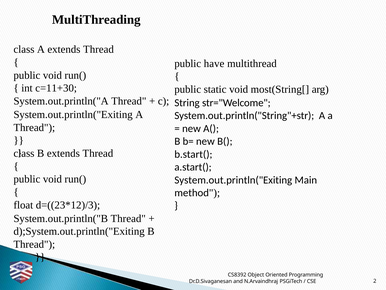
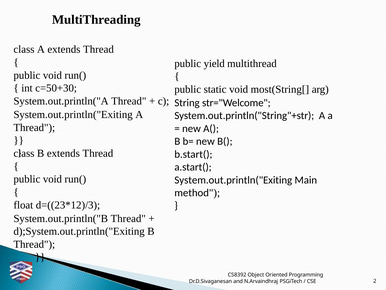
have: have -> yield
c=11+30: c=11+30 -> c=50+30
